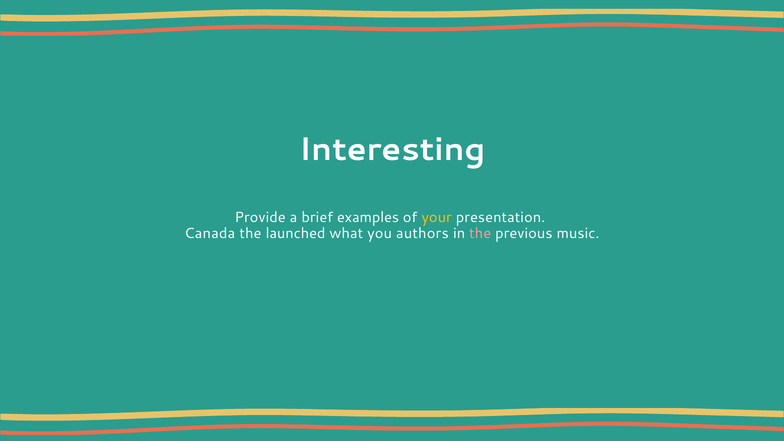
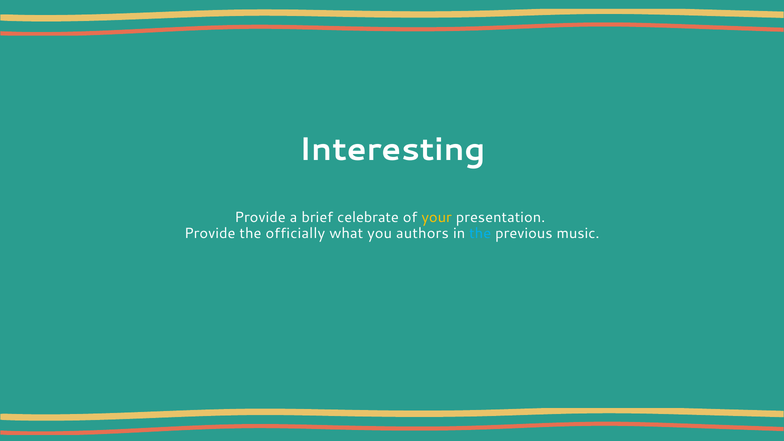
examples: examples -> celebrate
Canada at (210, 233): Canada -> Provide
launched: launched -> officially
the at (480, 233) colour: pink -> light blue
